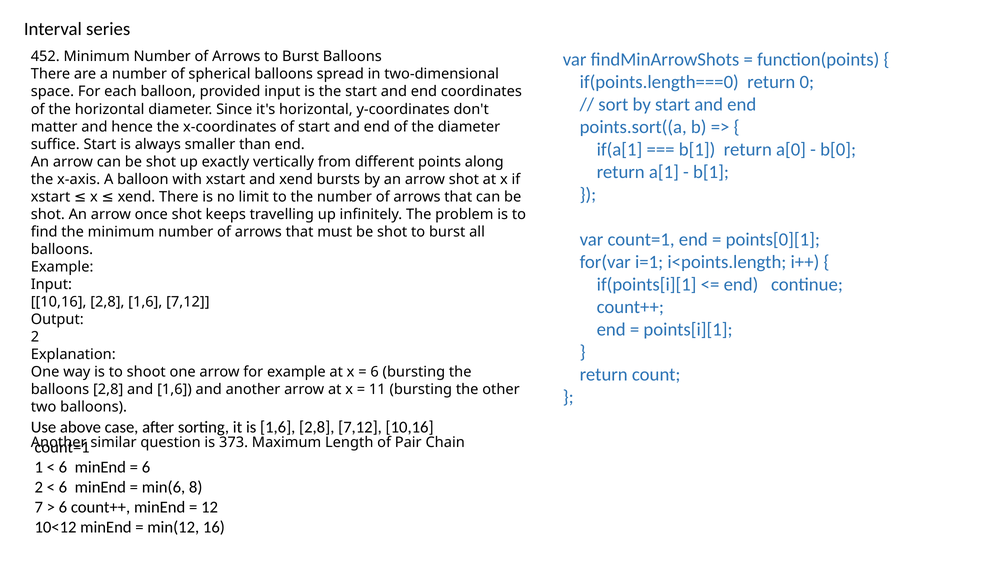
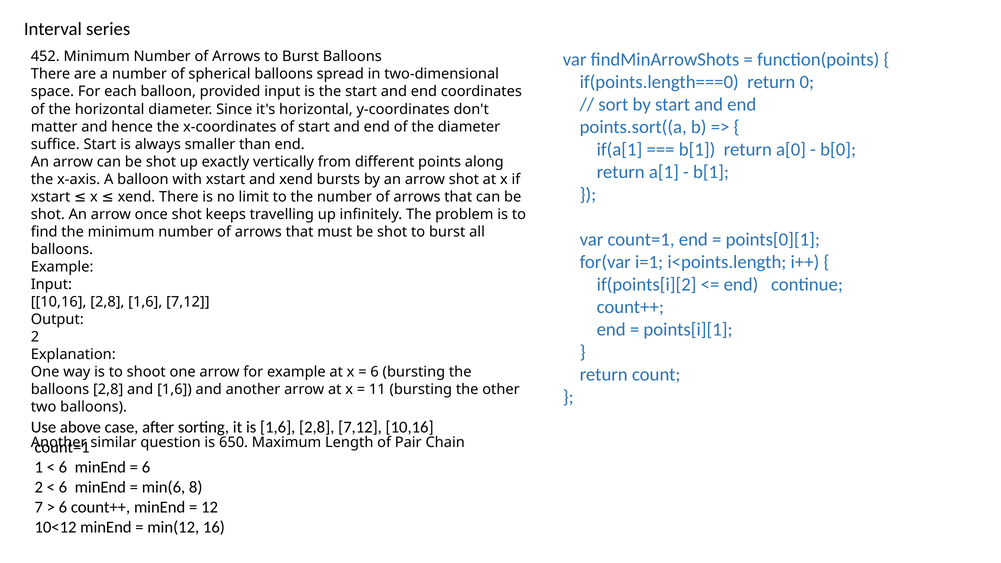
if(points[i][1: if(points[i][1 -> if(points[i][2
373: 373 -> 650
